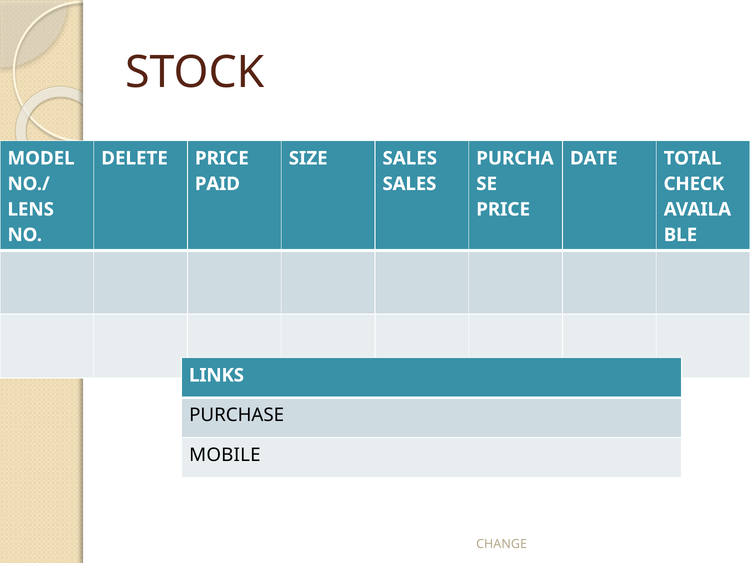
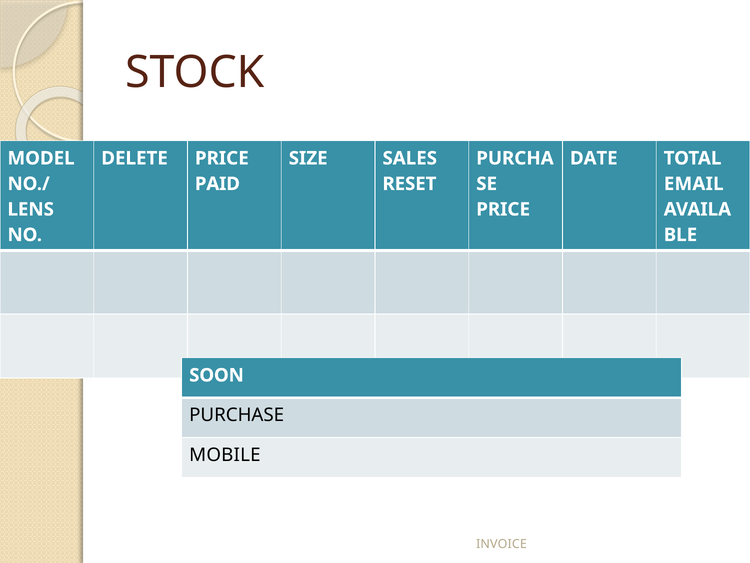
SALES at (409, 184): SALES -> RESET
CHECK: CHECK -> EMAIL
LINKS: LINKS -> SOON
CHANGE: CHANGE -> INVOICE
